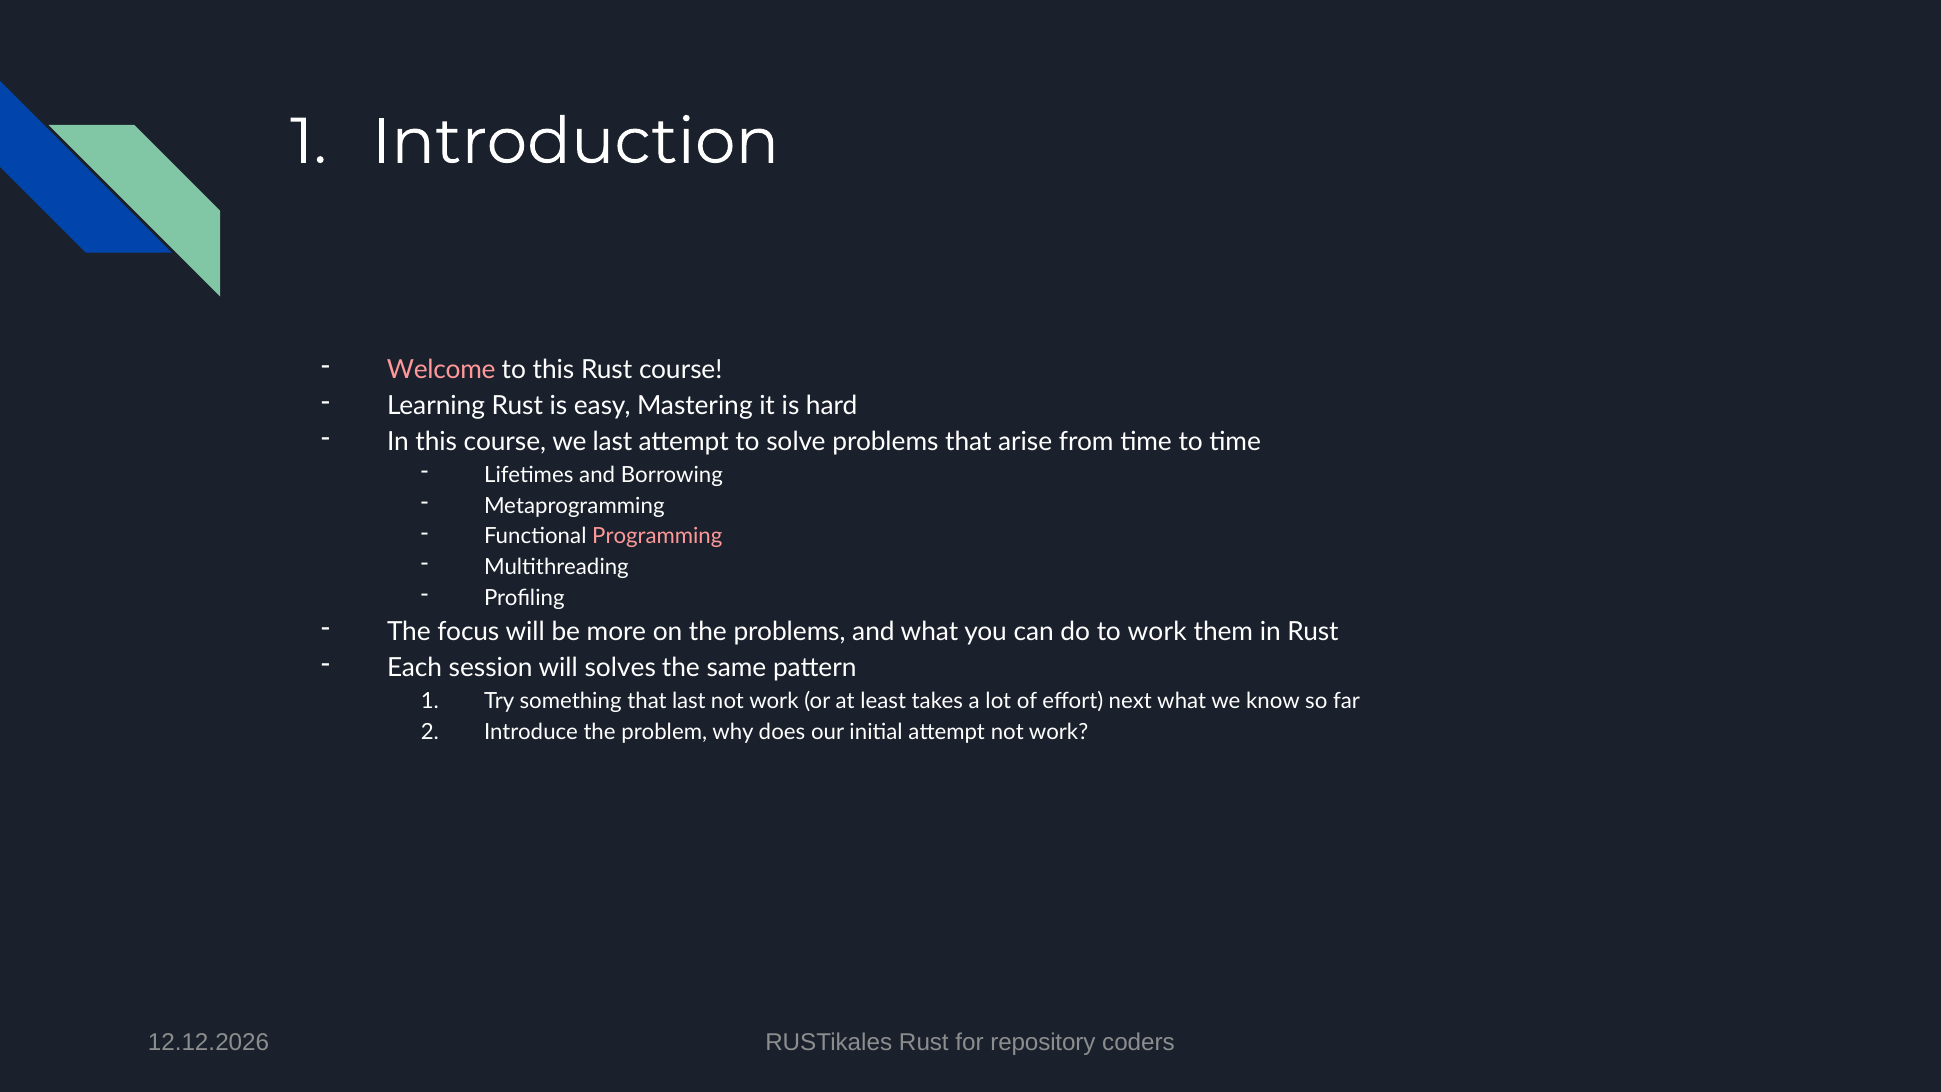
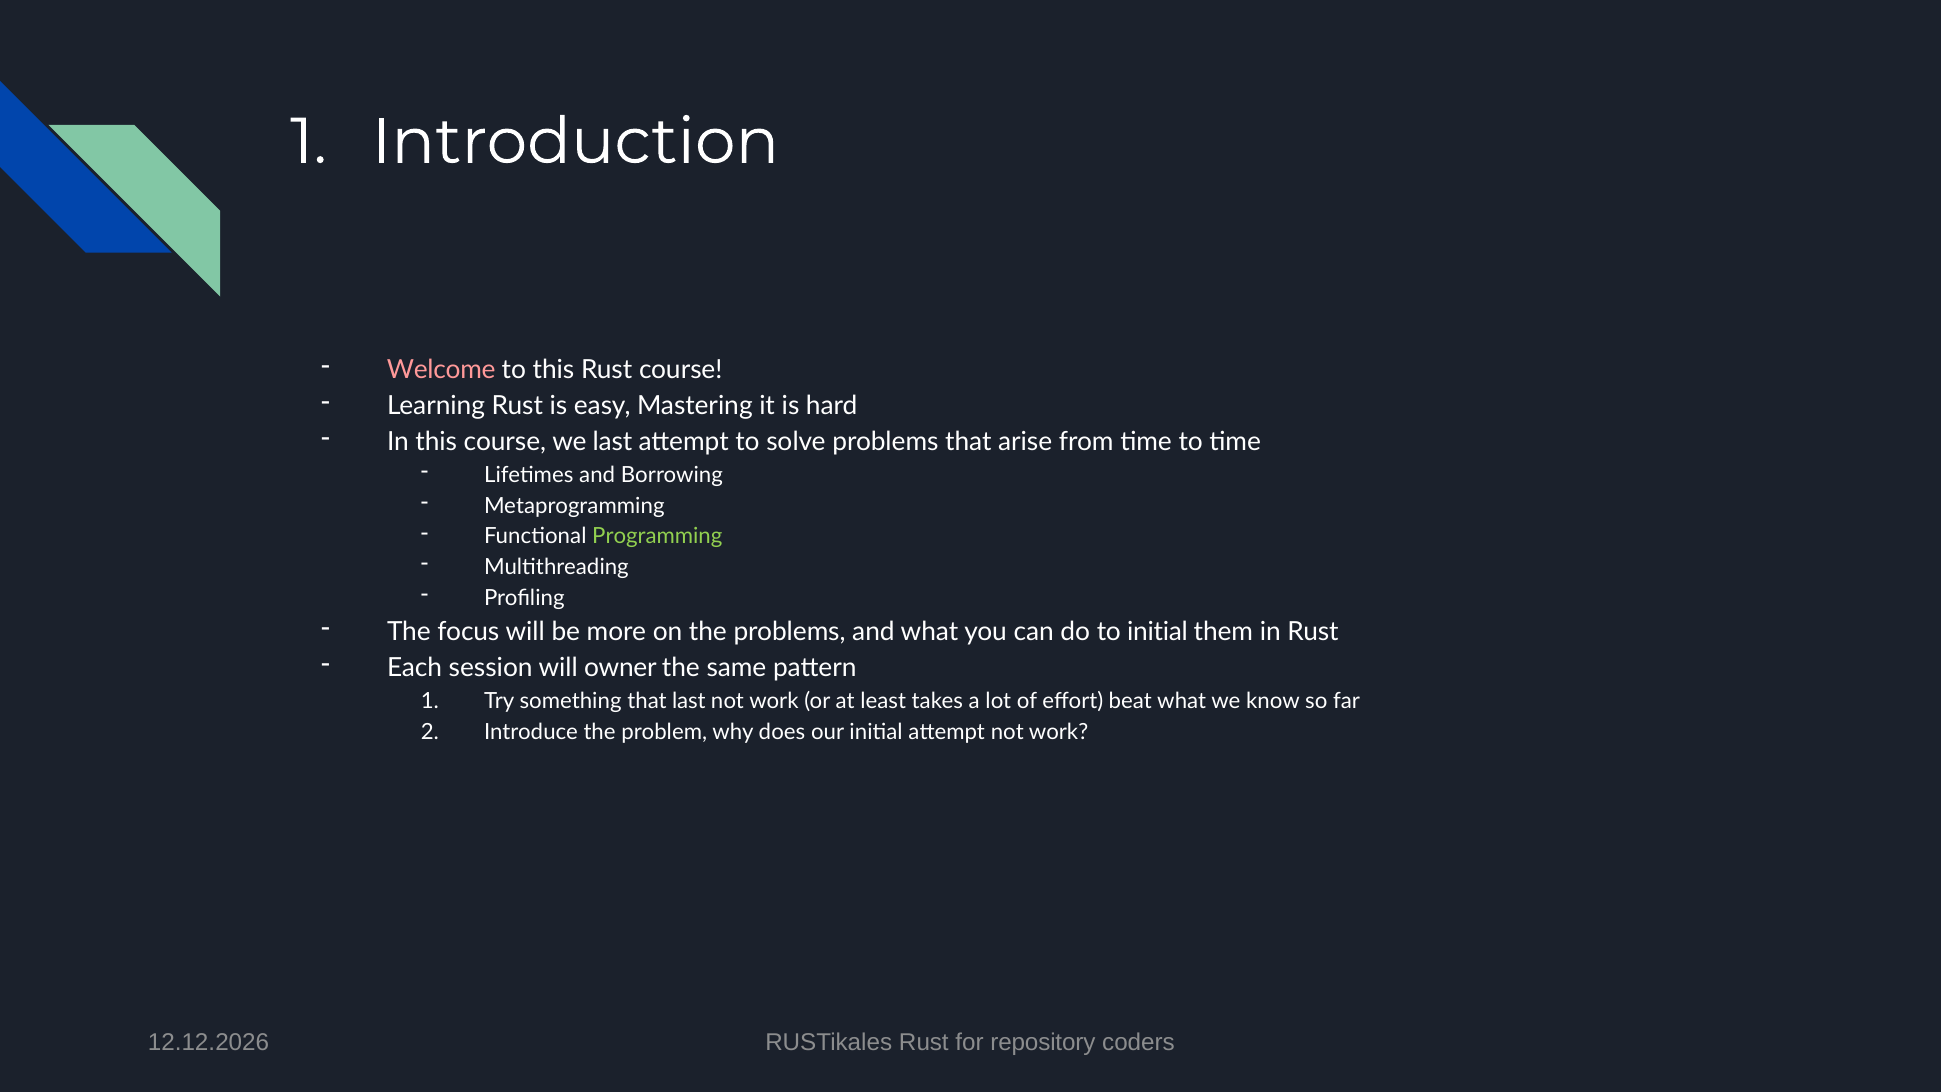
Programming colour: pink -> light green
to work: work -> initial
solves: solves -> owner
next: next -> beat
